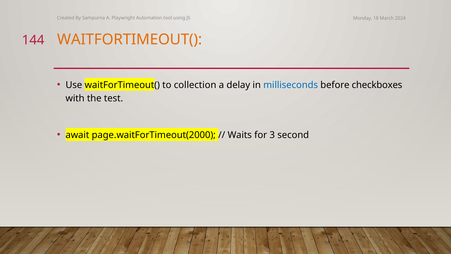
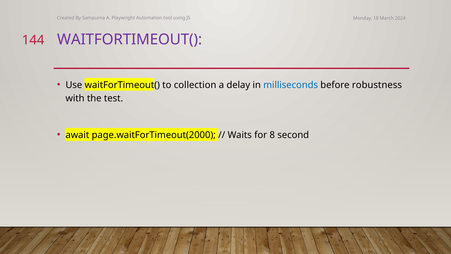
WAITFORTIMEOUT( at (130, 39) colour: orange -> purple
checkboxes: checkboxes -> robustness
3: 3 -> 8
